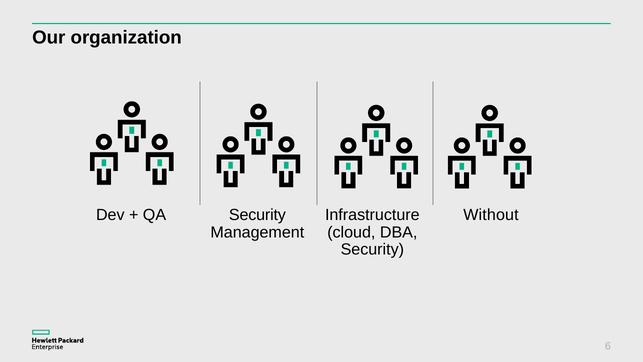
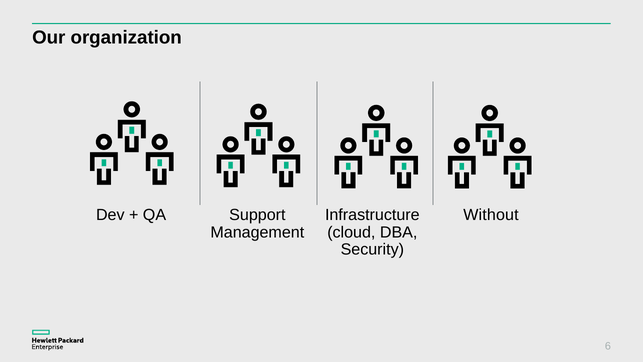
QA Security: Security -> Support
